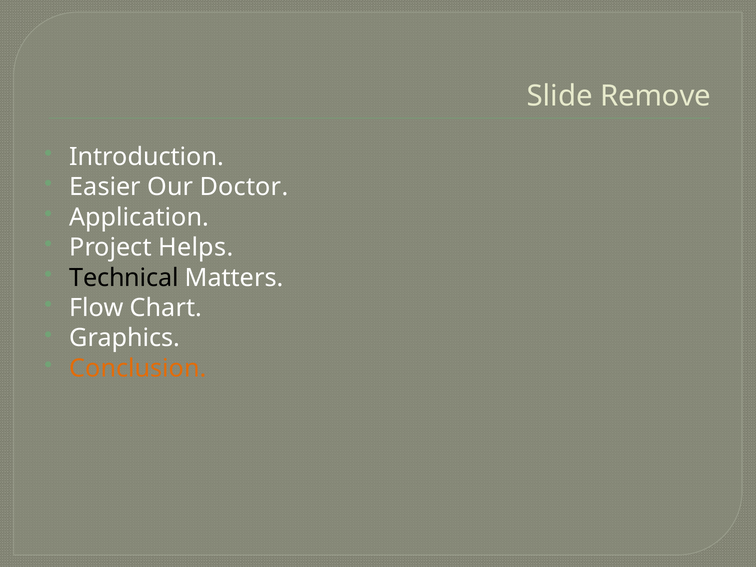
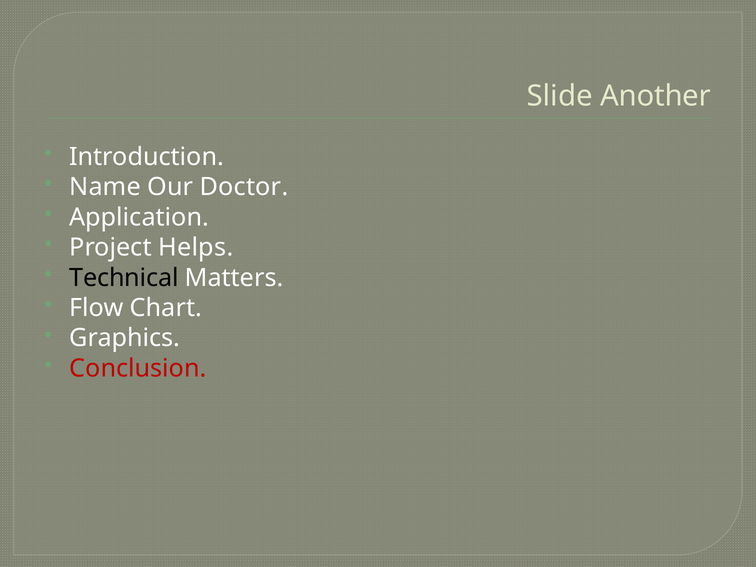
Remove: Remove -> Another
Easier: Easier -> Name
Conclusion colour: orange -> red
